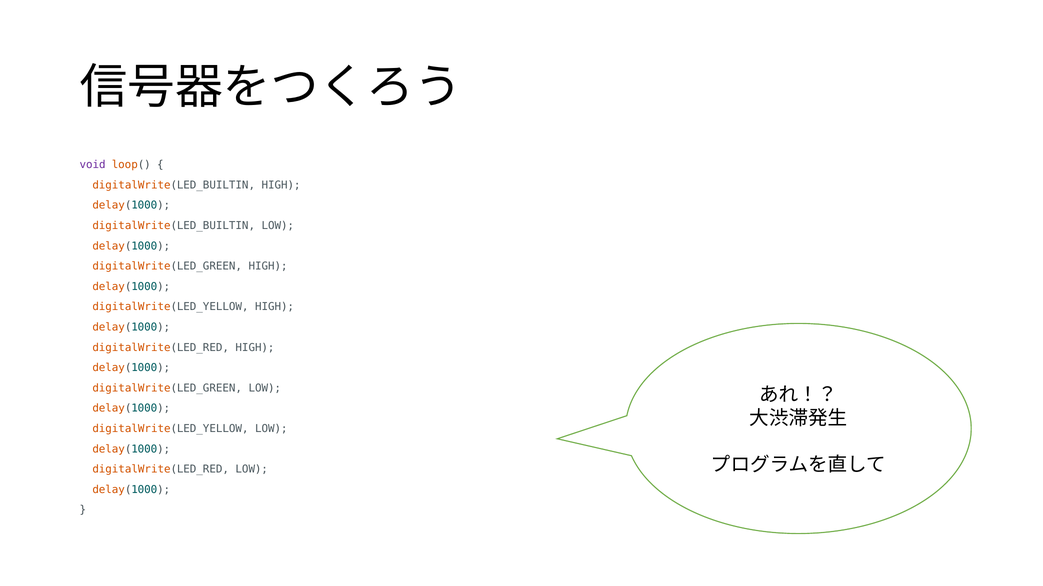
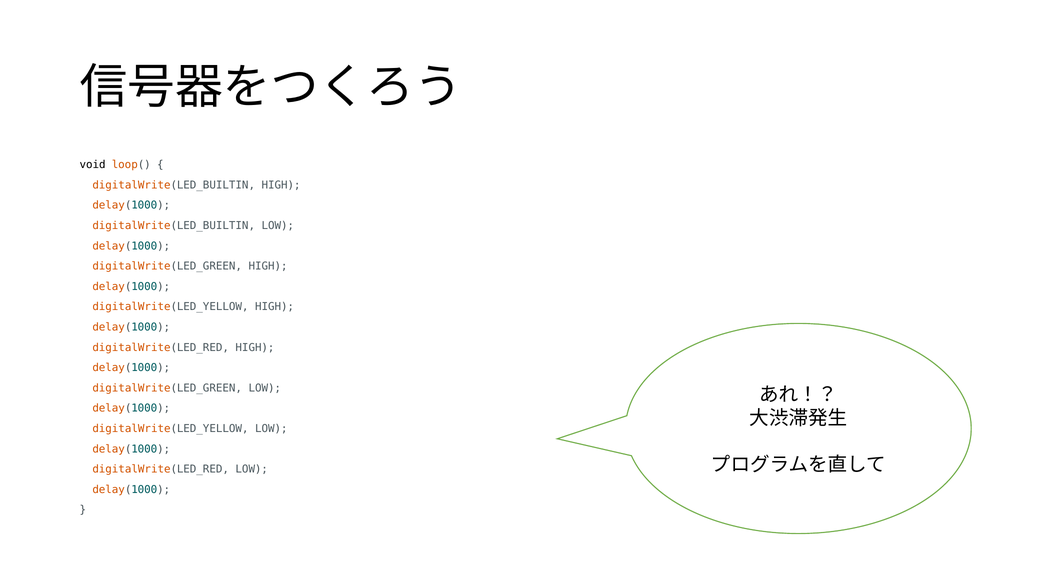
void colour: purple -> black
